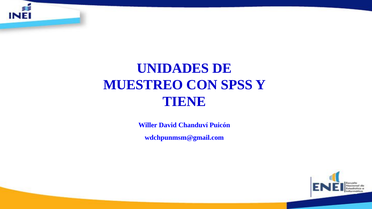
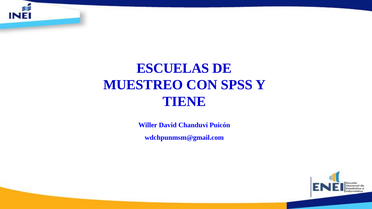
UNIDADES: UNIDADES -> ESCUELAS
